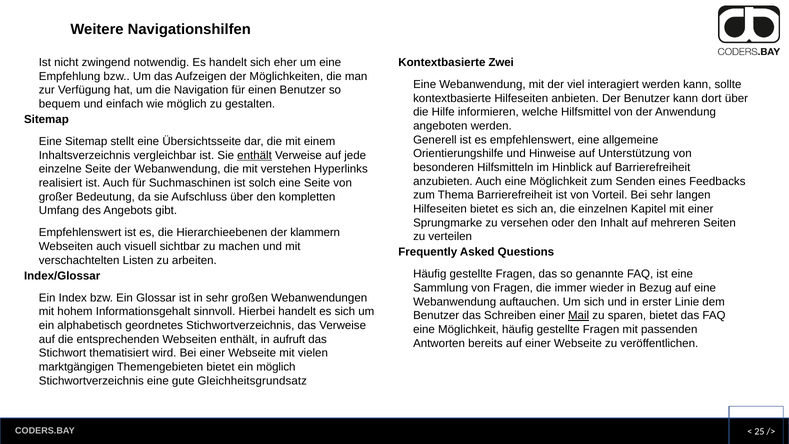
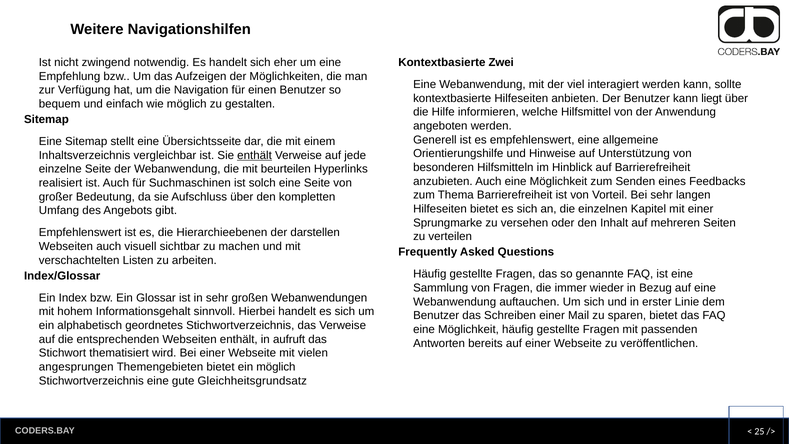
dort: dort -> liegt
verstehen: verstehen -> beurteilen
klammern: klammern -> darstellen
Mail underline: present -> none
marktgängigen: marktgängigen -> angesprungen
